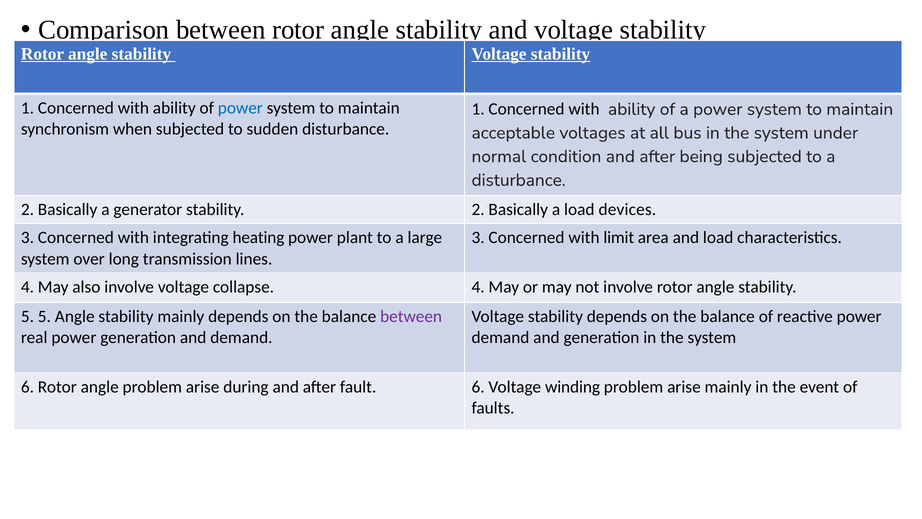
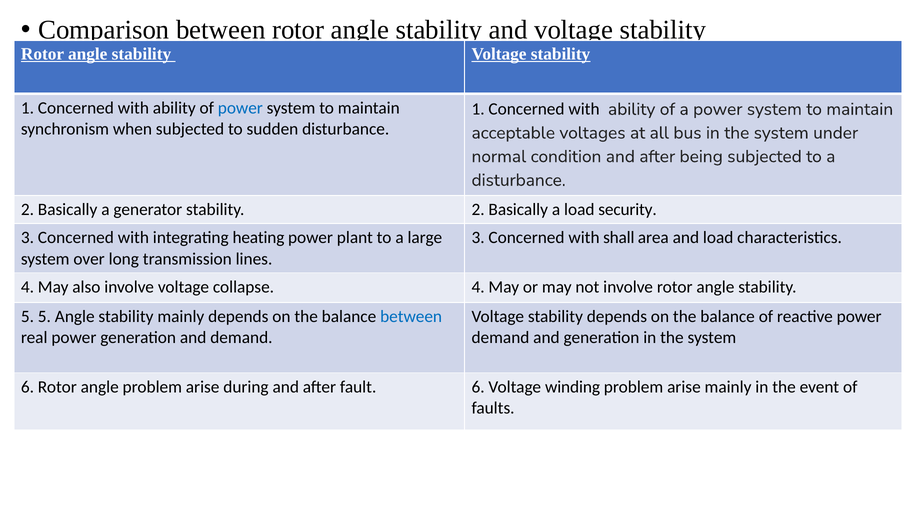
devices: devices -> security
limit: limit -> shall
between at (411, 316) colour: purple -> blue
